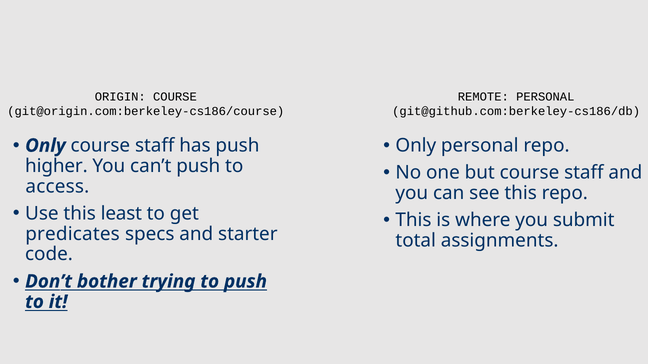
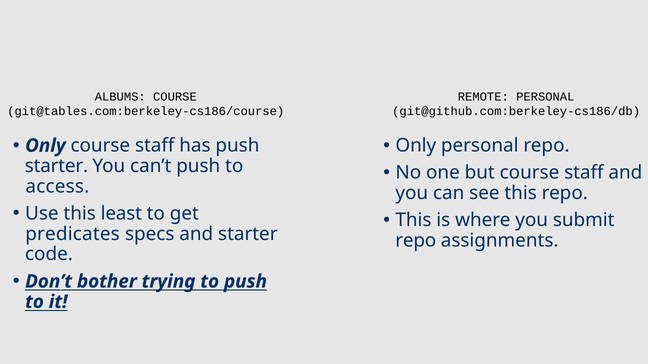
ORIGIN: ORIGIN -> ALBUMS
git@origin.com:berkeley-cs186/course: git@origin.com:berkeley-cs186/course -> git@tables.com:berkeley-cs186/course
higher at (56, 166): higher -> starter
total at (416, 241): total -> repo
